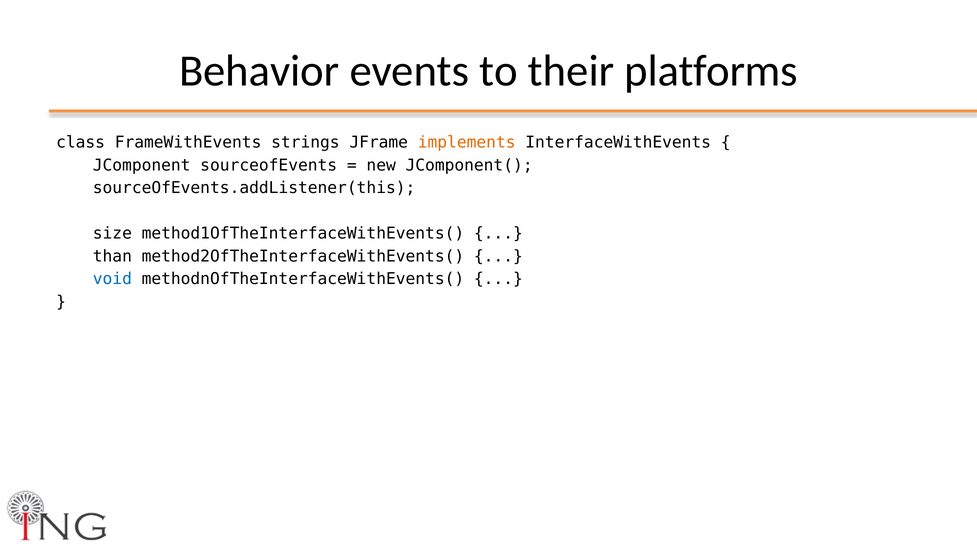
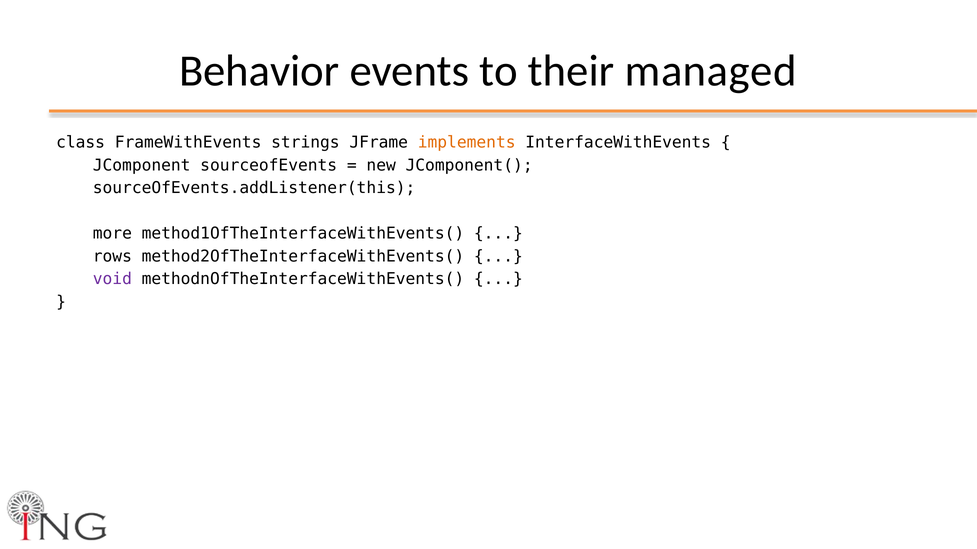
platforms: platforms -> managed
size: size -> more
than: than -> rows
void colour: blue -> purple
